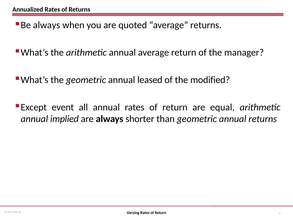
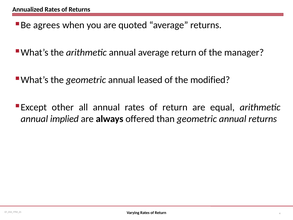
always at (47, 25): always -> agrees
event: event -> other
shorter: shorter -> offered
